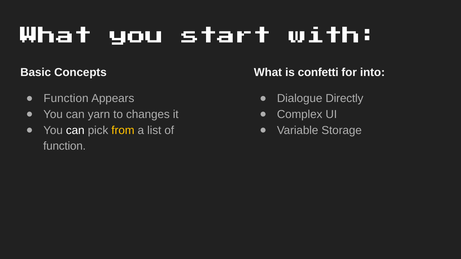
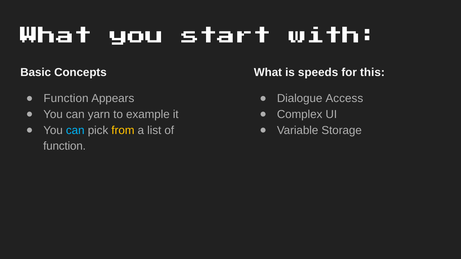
confetti: confetti -> speeds
into: into -> this
Directly: Directly -> Access
changes: changes -> example
can at (75, 130) colour: white -> light blue
